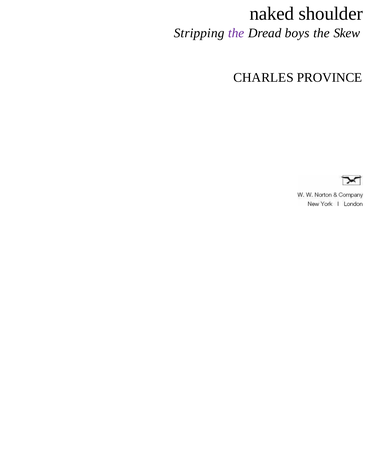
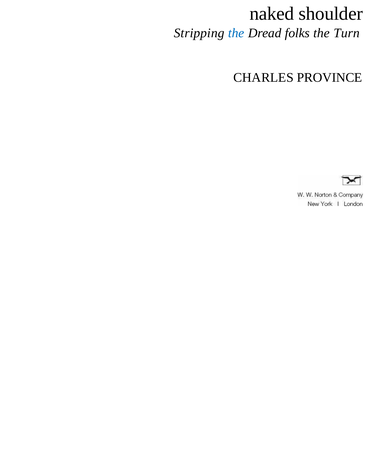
the at (236, 33) colour: purple -> blue
boys: boys -> folks
Skew: Skew -> Turn
